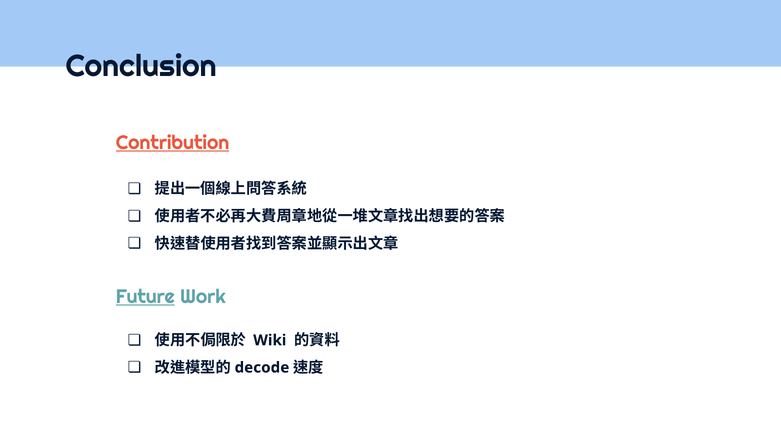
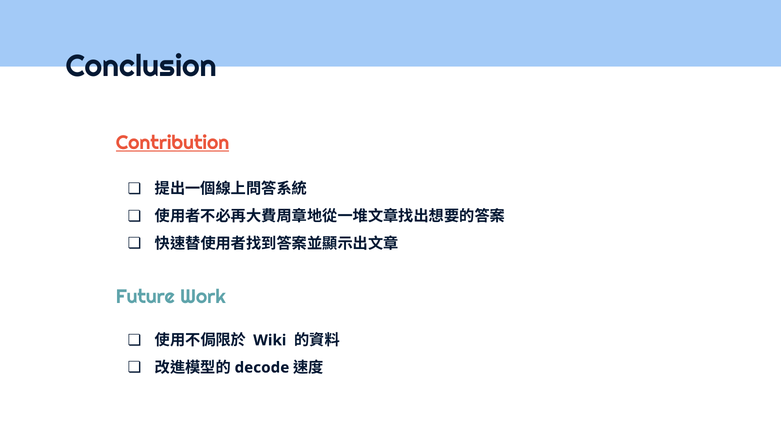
Future underline: present -> none
